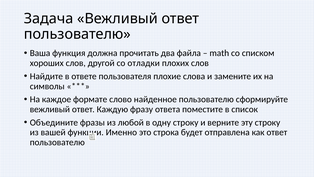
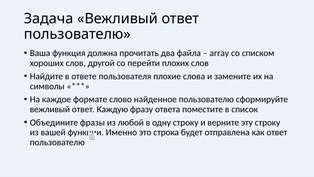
math: math -> array
отладки: отладки -> перейти
